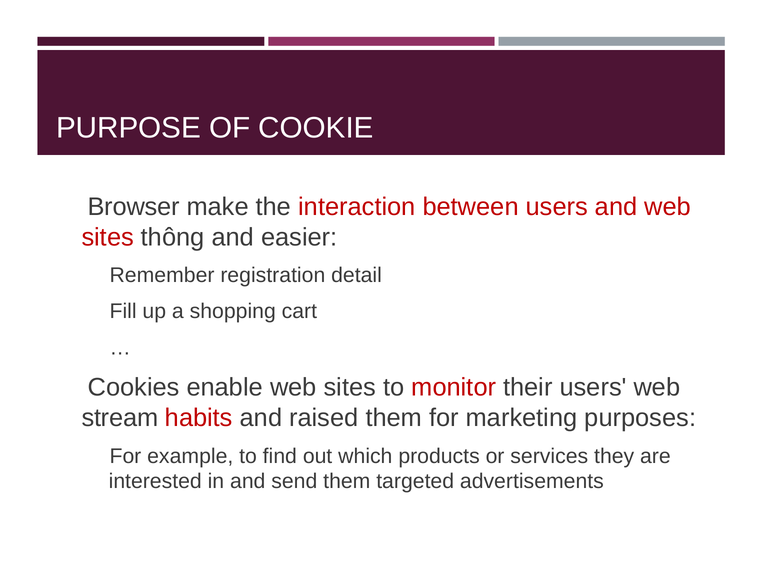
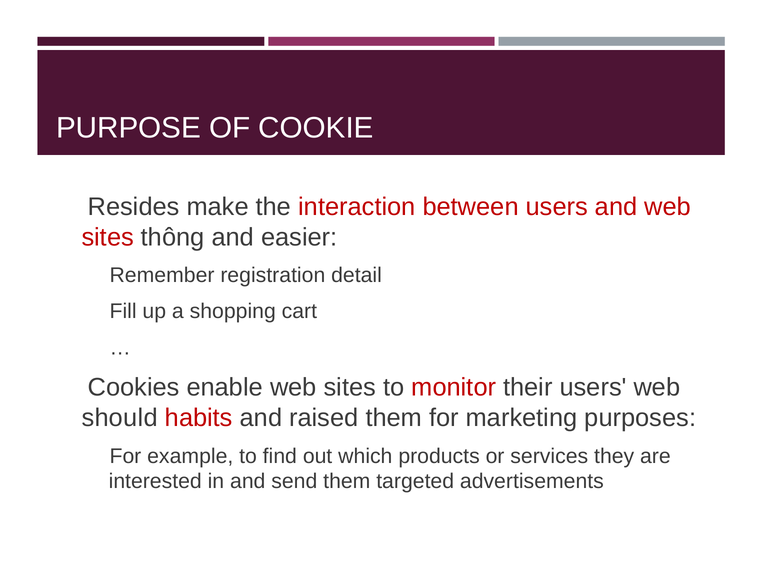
Browser: Browser -> Resides
stream: stream -> should
